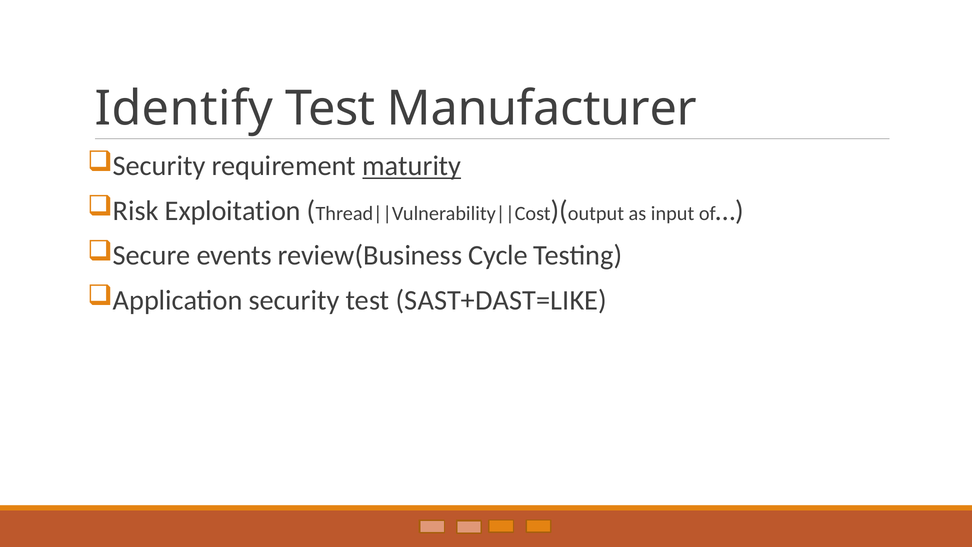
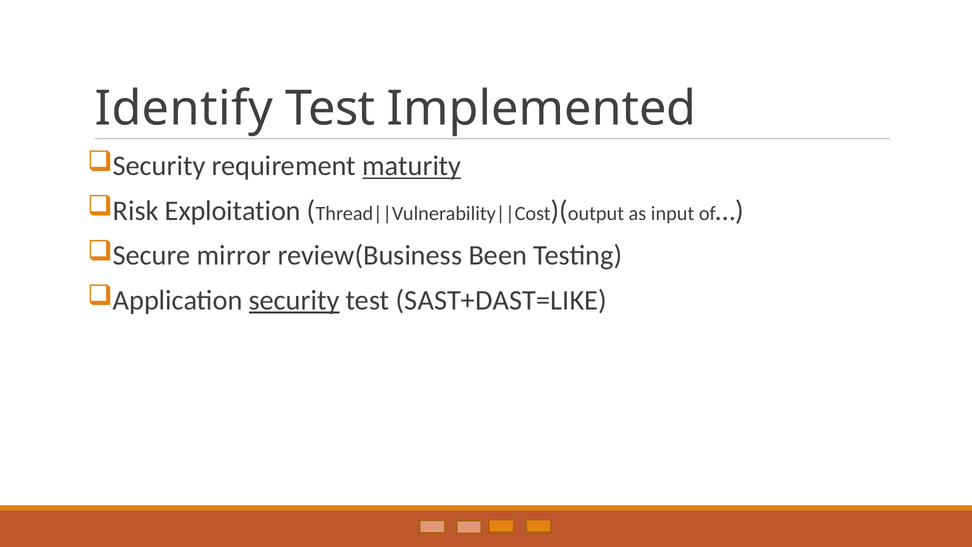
Manufacturer: Manufacturer -> Implemented
events: events -> mirror
Cycle: Cycle -> Been
security at (294, 300) underline: none -> present
